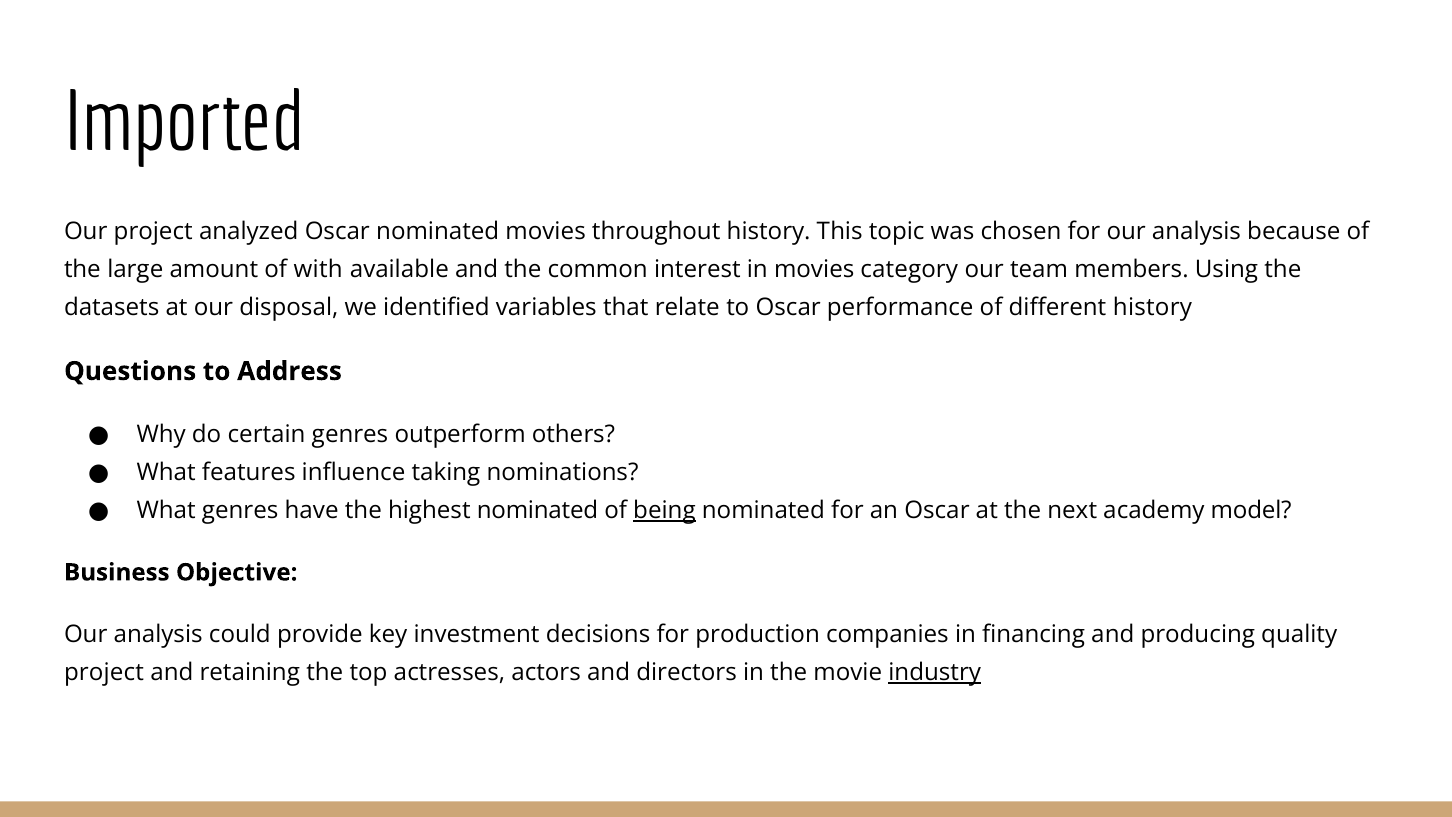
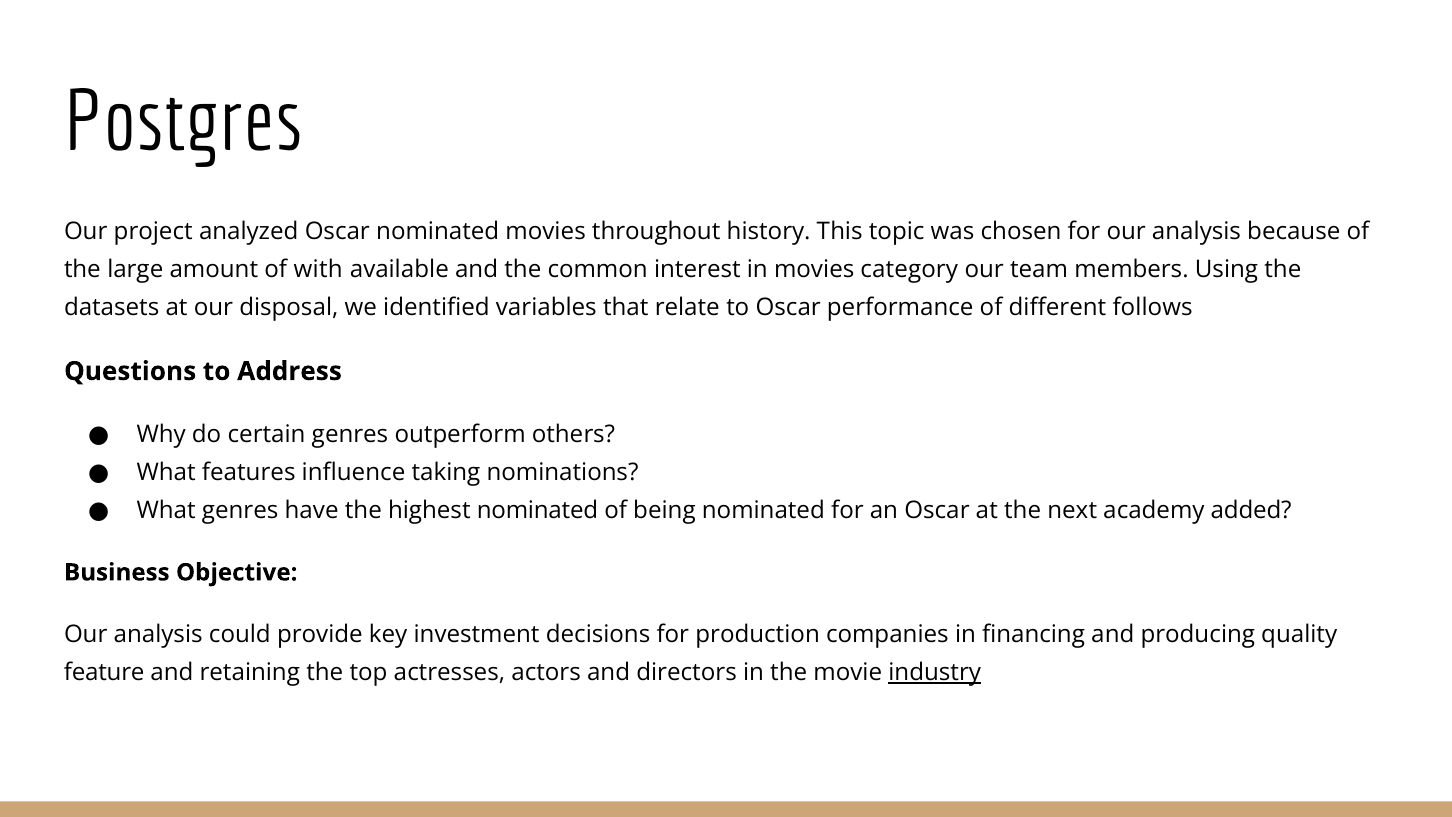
Imported: Imported -> Postgres
different history: history -> follows
being underline: present -> none
model: model -> added
project at (104, 672): project -> feature
